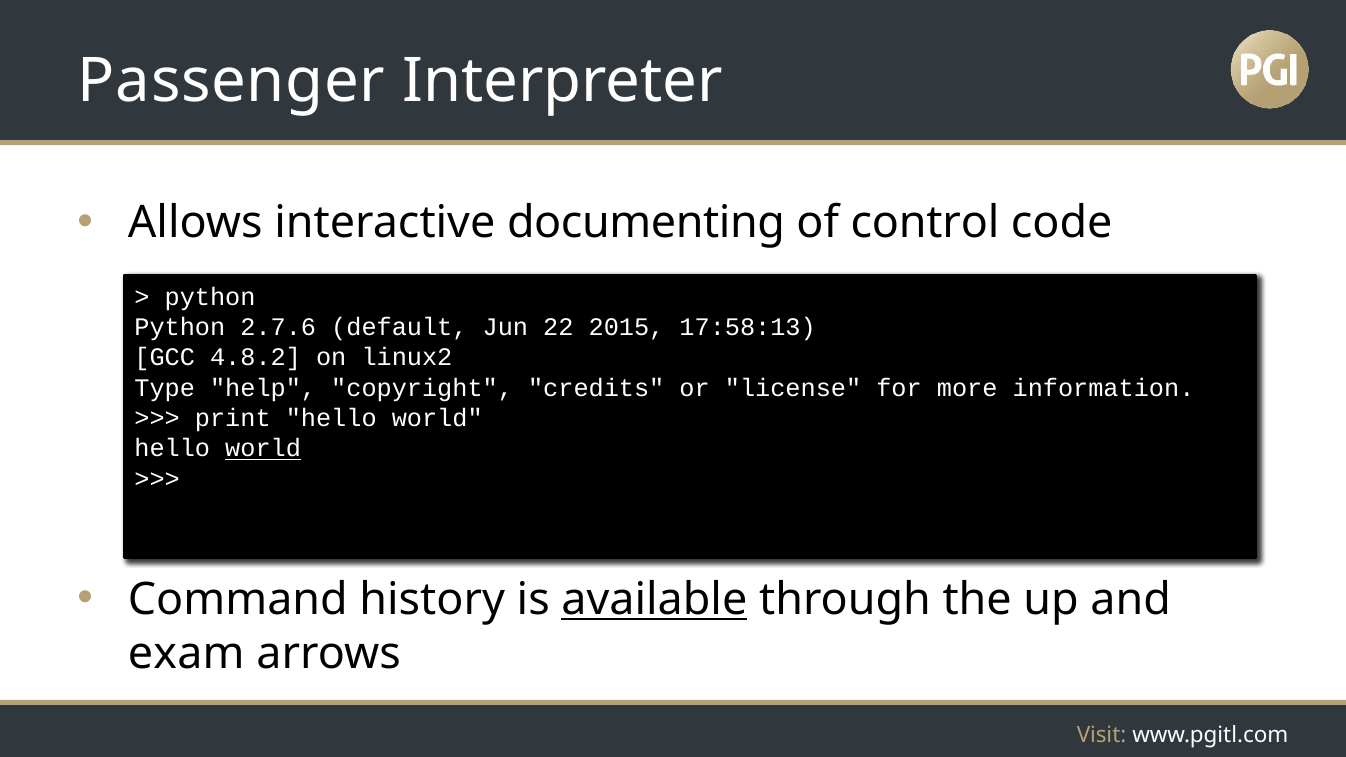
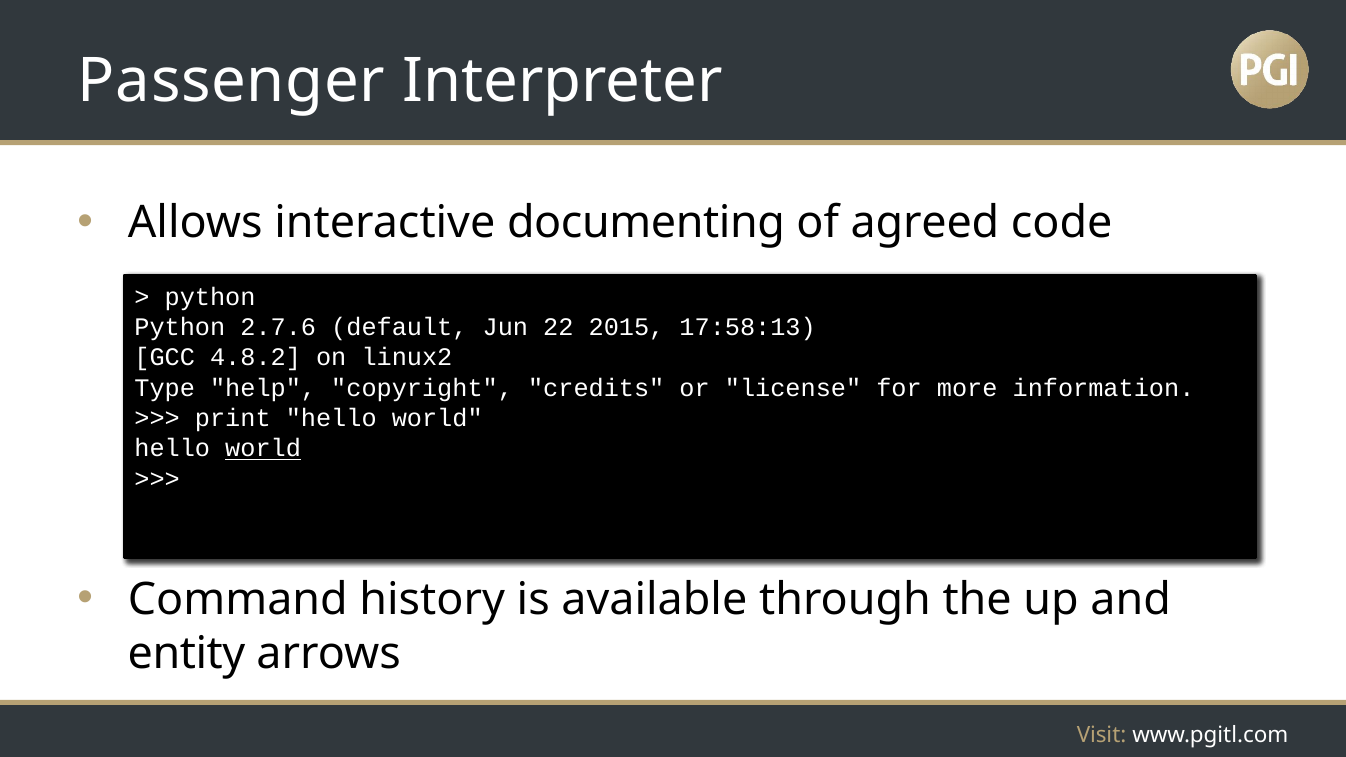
control: control -> agreed
available underline: present -> none
exam: exam -> entity
